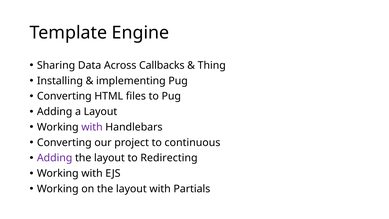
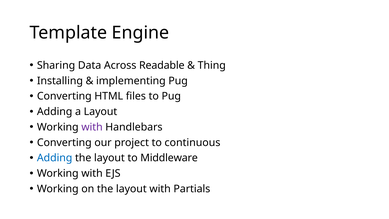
Callbacks: Callbacks -> Readable
Adding at (55, 158) colour: purple -> blue
Redirecting: Redirecting -> Middleware
